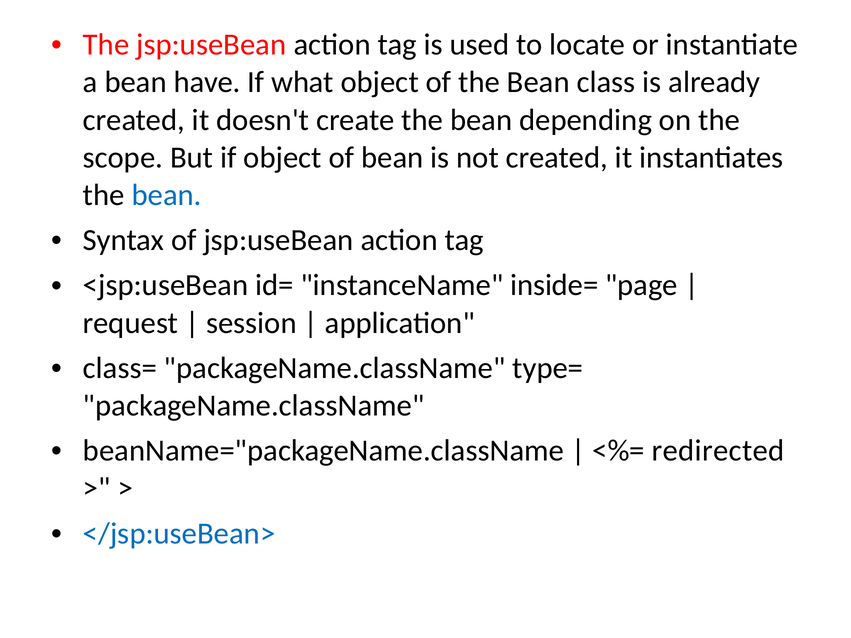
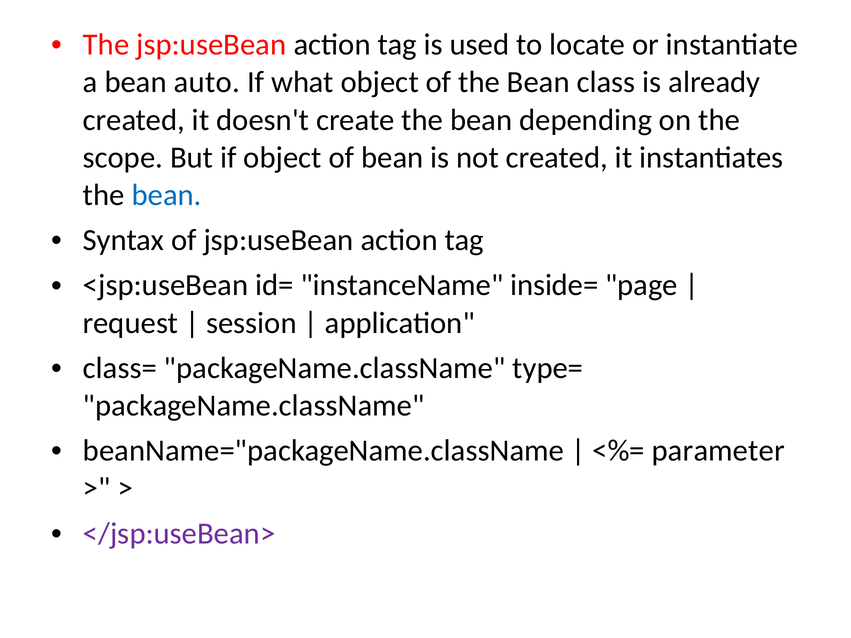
have: have -> auto
redirected: redirected -> parameter
</jsp:useBean> colour: blue -> purple
